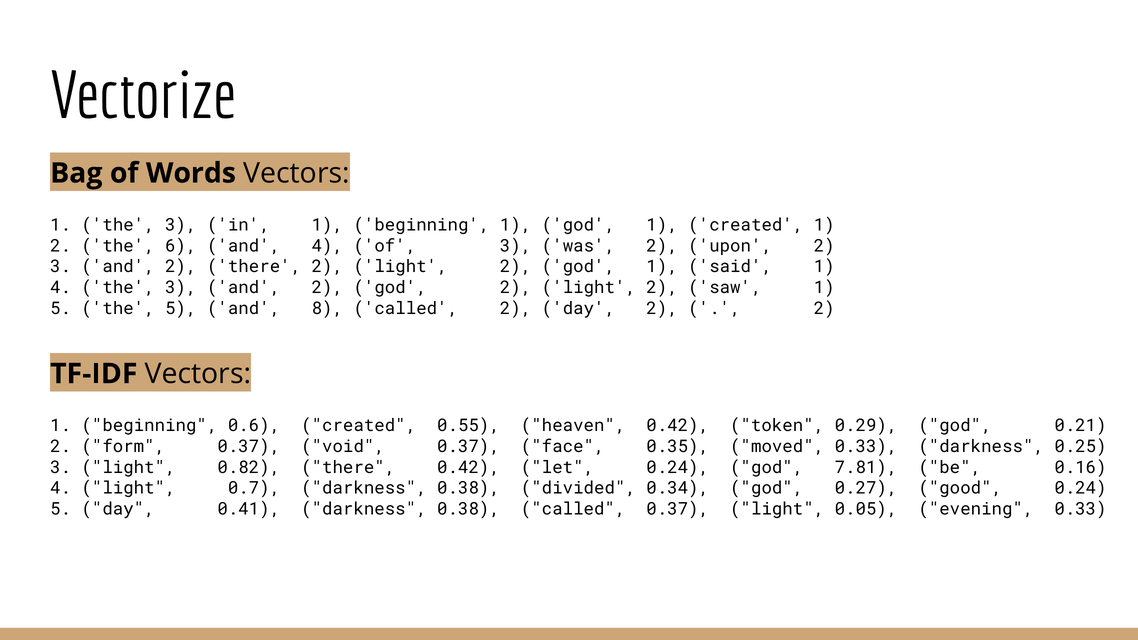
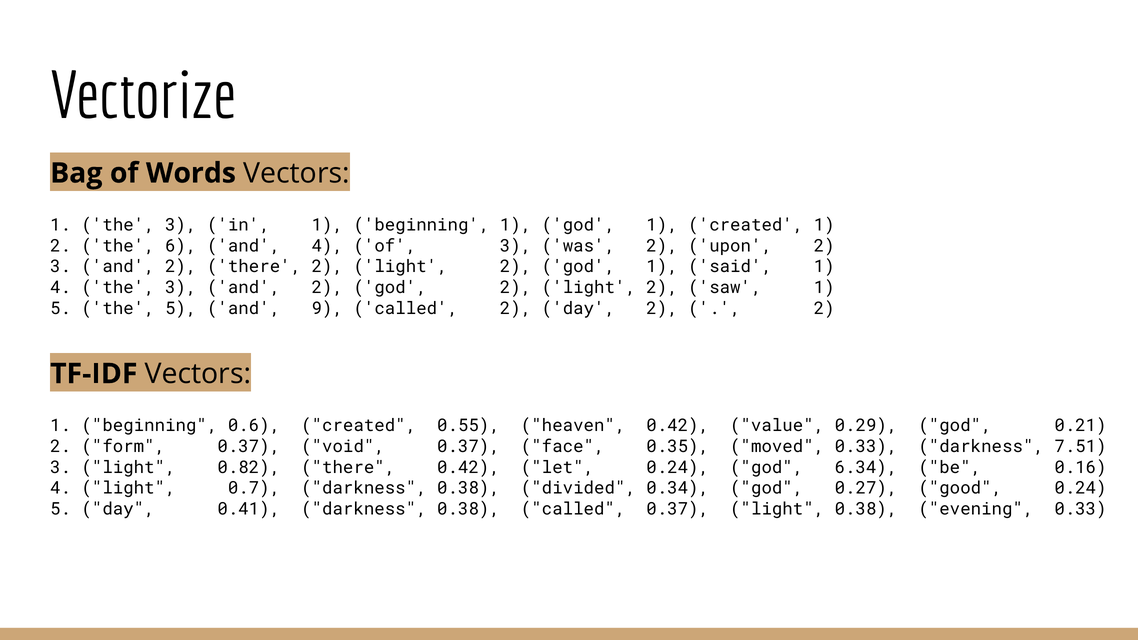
8: 8 -> 9
token: token -> value
0.25: 0.25 -> 7.51
7.81: 7.81 -> 6.34
light 0.05: 0.05 -> 0.38
